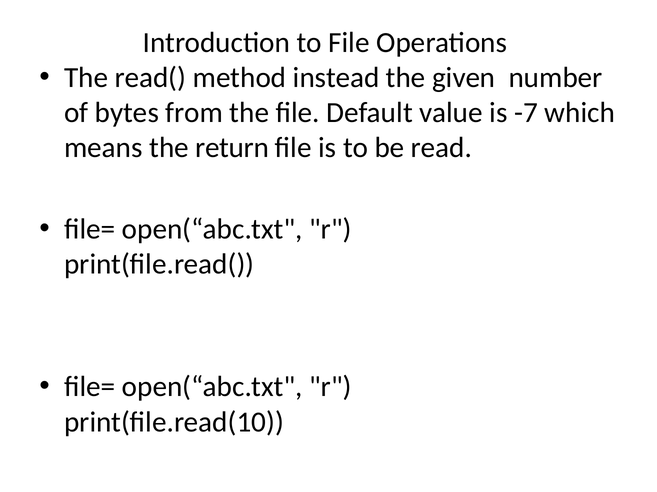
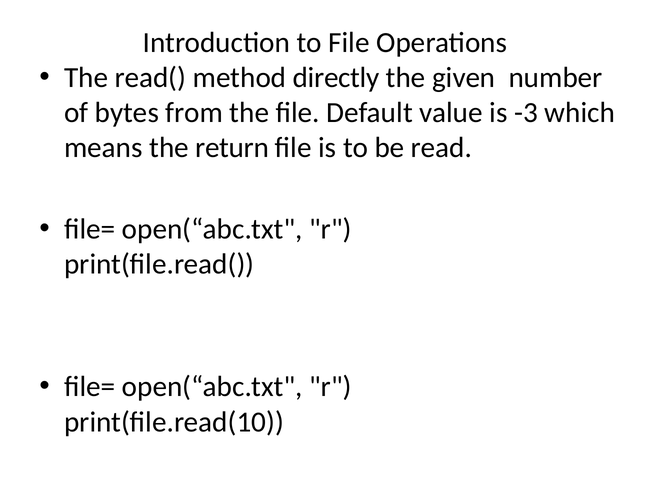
instead: instead -> directly
-7: -7 -> -3
